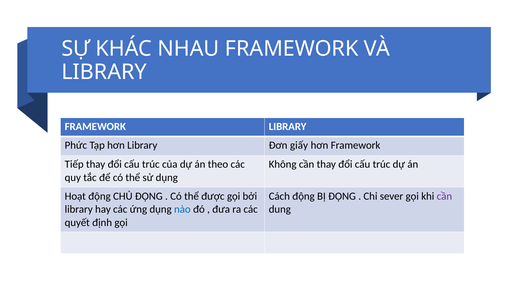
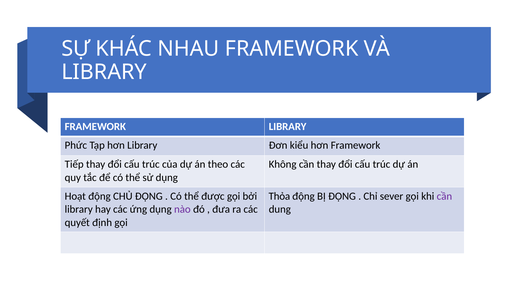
giấy: giấy -> kiểu
Cách: Cách -> Thỏa
nào colour: blue -> purple
